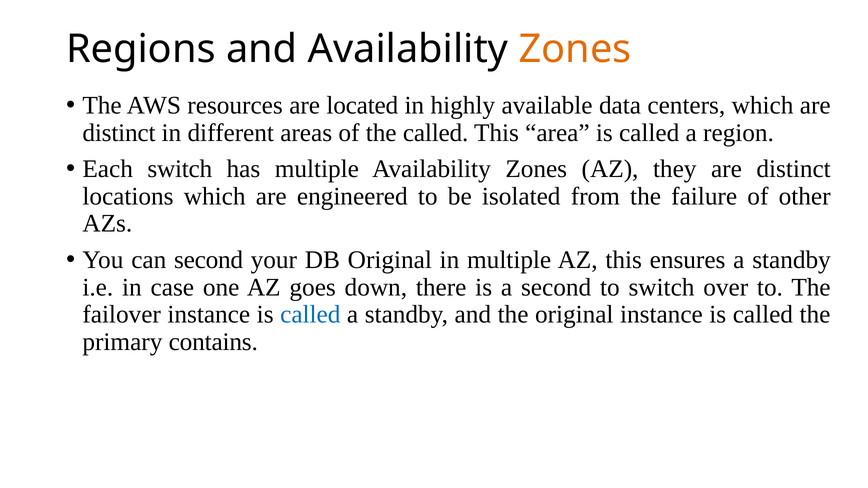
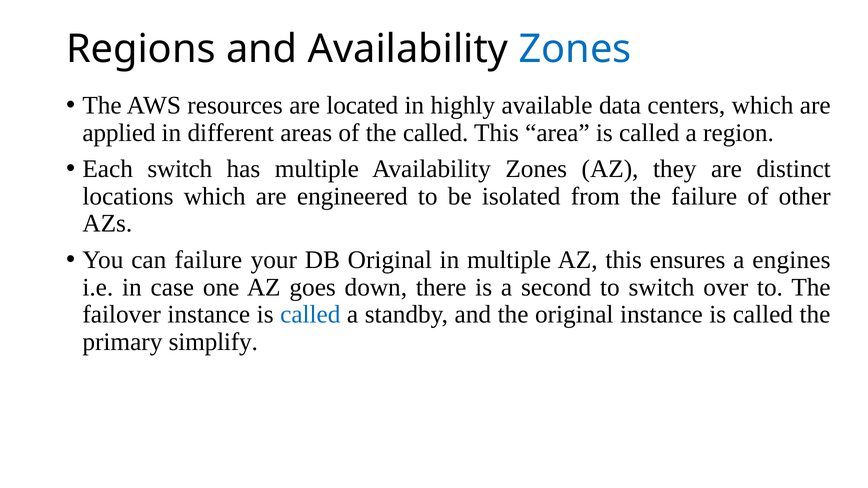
Zones at (575, 49) colour: orange -> blue
distinct at (119, 133): distinct -> applied
can second: second -> failure
ensures a standby: standby -> engines
contains: contains -> simplify
